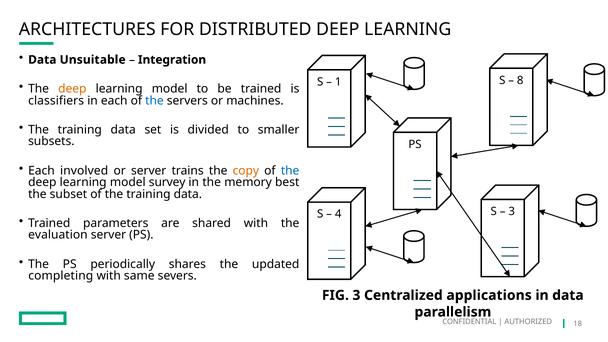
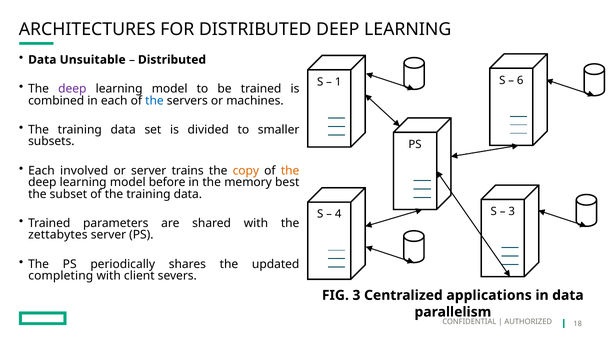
Integration at (172, 60): Integration -> Distributed
8: 8 -> 6
deep at (72, 89) colour: orange -> purple
classifiers: classifiers -> combined
the at (290, 171) colour: blue -> orange
survey: survey -> before
evaluation: evaluation -> zettabytes
same: same -> client
